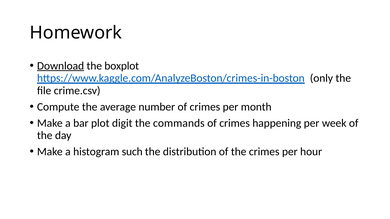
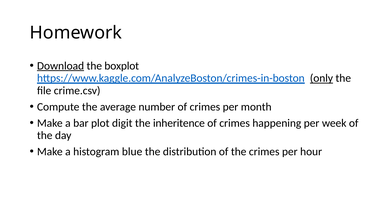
only underline: none -> present
commands: commands -> inheritence
such: such -> blue
